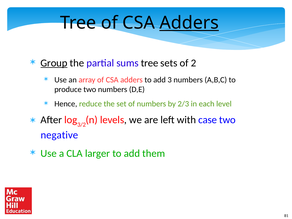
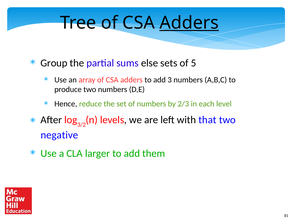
Group underline: present -> none
sums tree: tree -> else
2: 2 -> 5
case: case -> that
